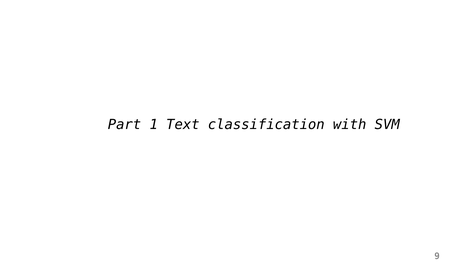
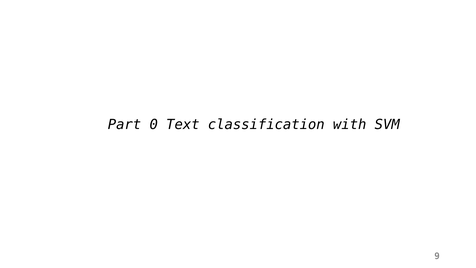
1: 1 -> 0
